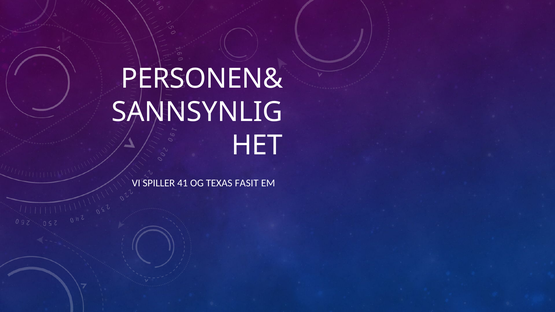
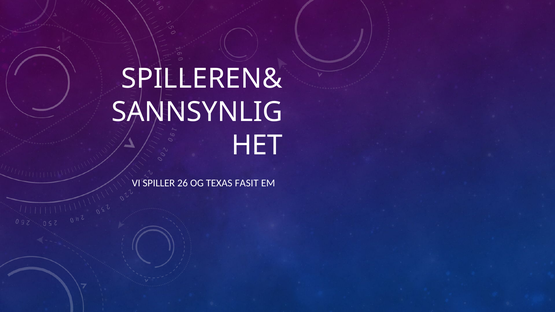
PERSONEN&: PERSONEN& -> SPILLEREN&
41: 41 -> 26
